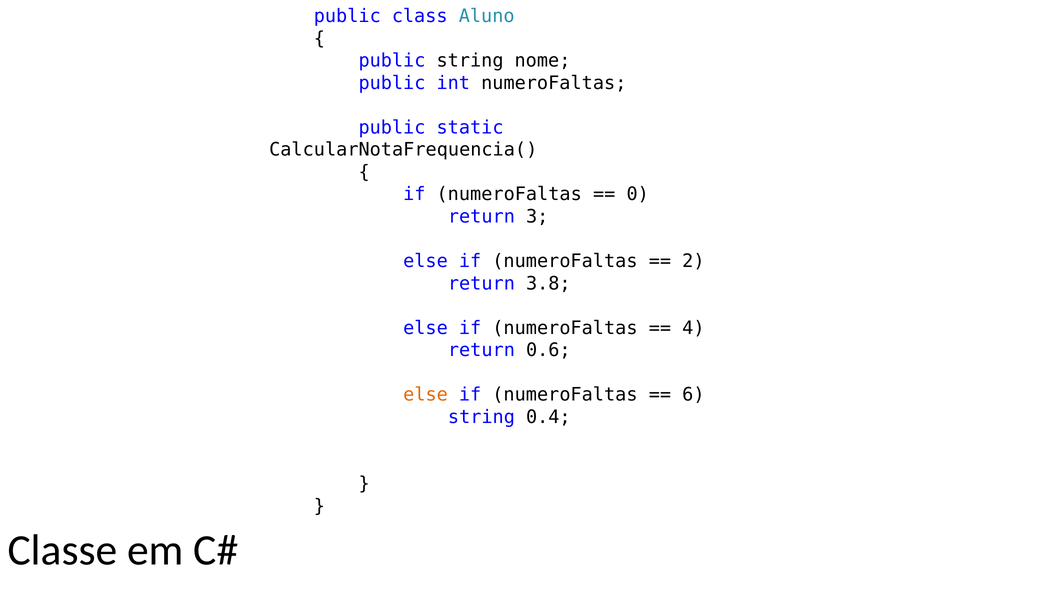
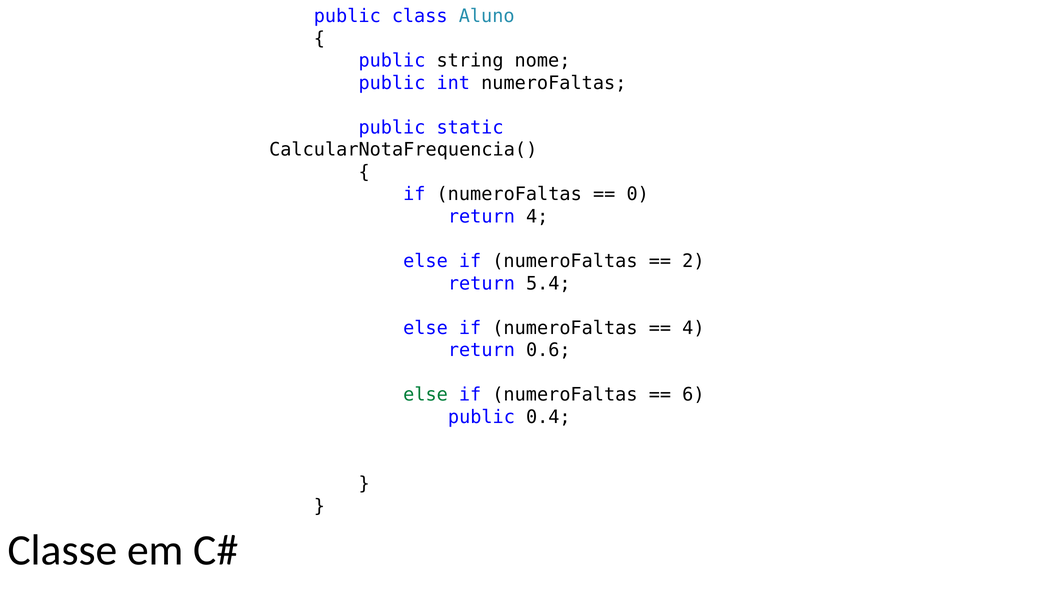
return 3: 3 -> 4
3.8: 3.8 -> 5.4
else at (426, 394) colour: orange -> green
string at (481, 417): string -> public
